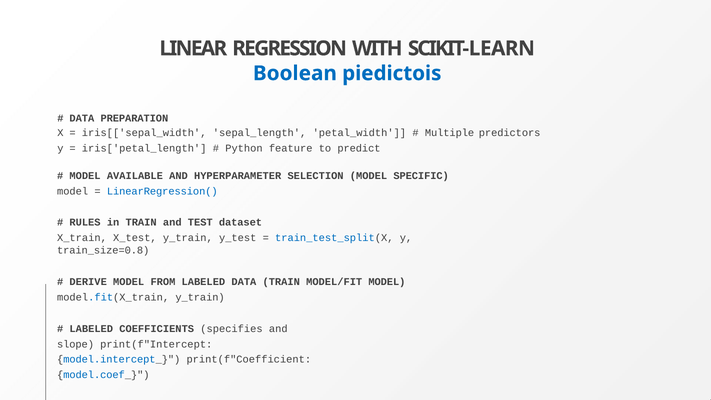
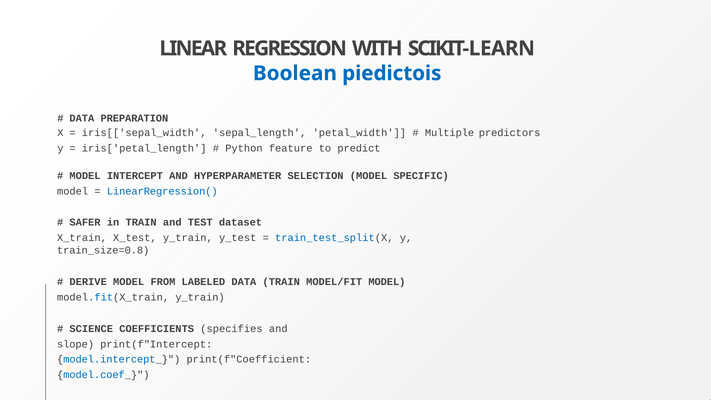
AVAILABLE: AVAILABLE -> INTERCEPT
RULES: RULES -> SAFER
LABELED at (91, 329): LABELED -> SCIENCE
